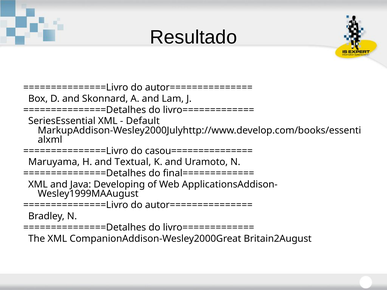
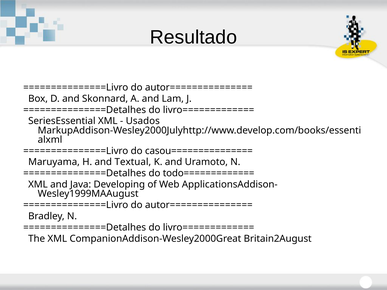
Default: Default -> Usados
final=============: final============= -> todo=============
